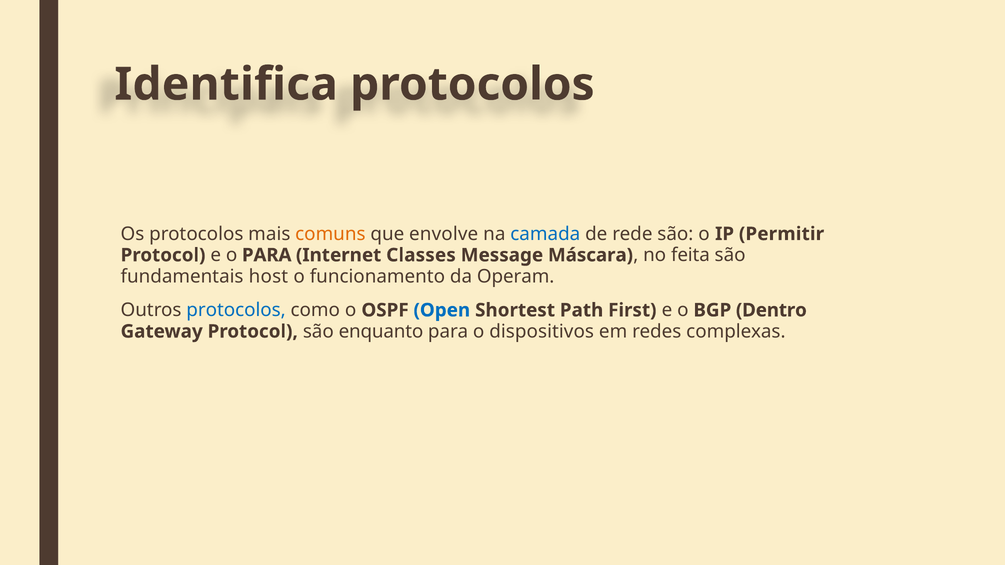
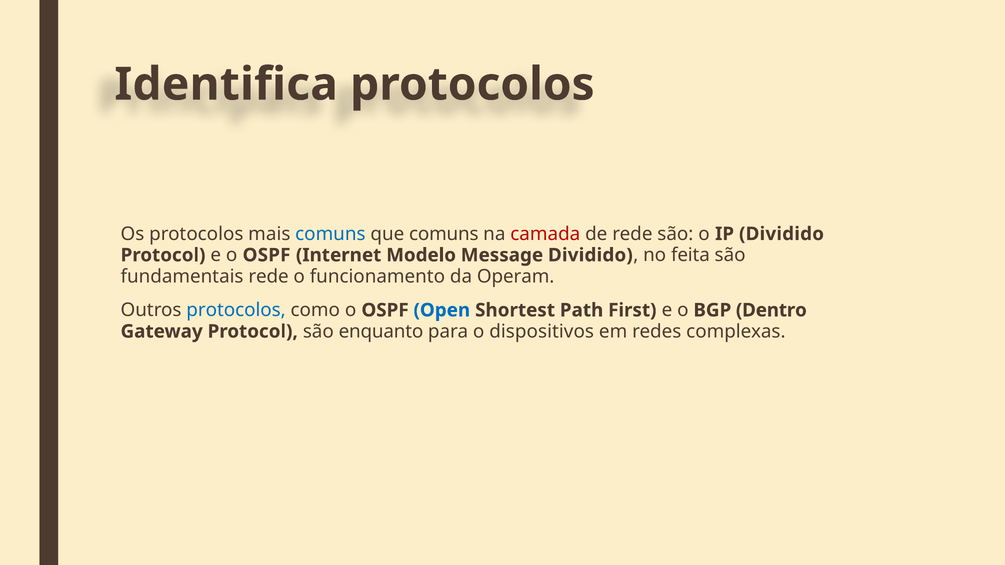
comuns at (330, 234) colour: orange -> blue
que envolve: envolve -> comuns
camada colour: blue -> red
IP Permitir: Permitir -> Dividido
e o PARA: PARA -> OSPF
Classes: Classes -> Modelo
Message Máscara: Máscara -> Dividido
fundamentais host: host -> rede
